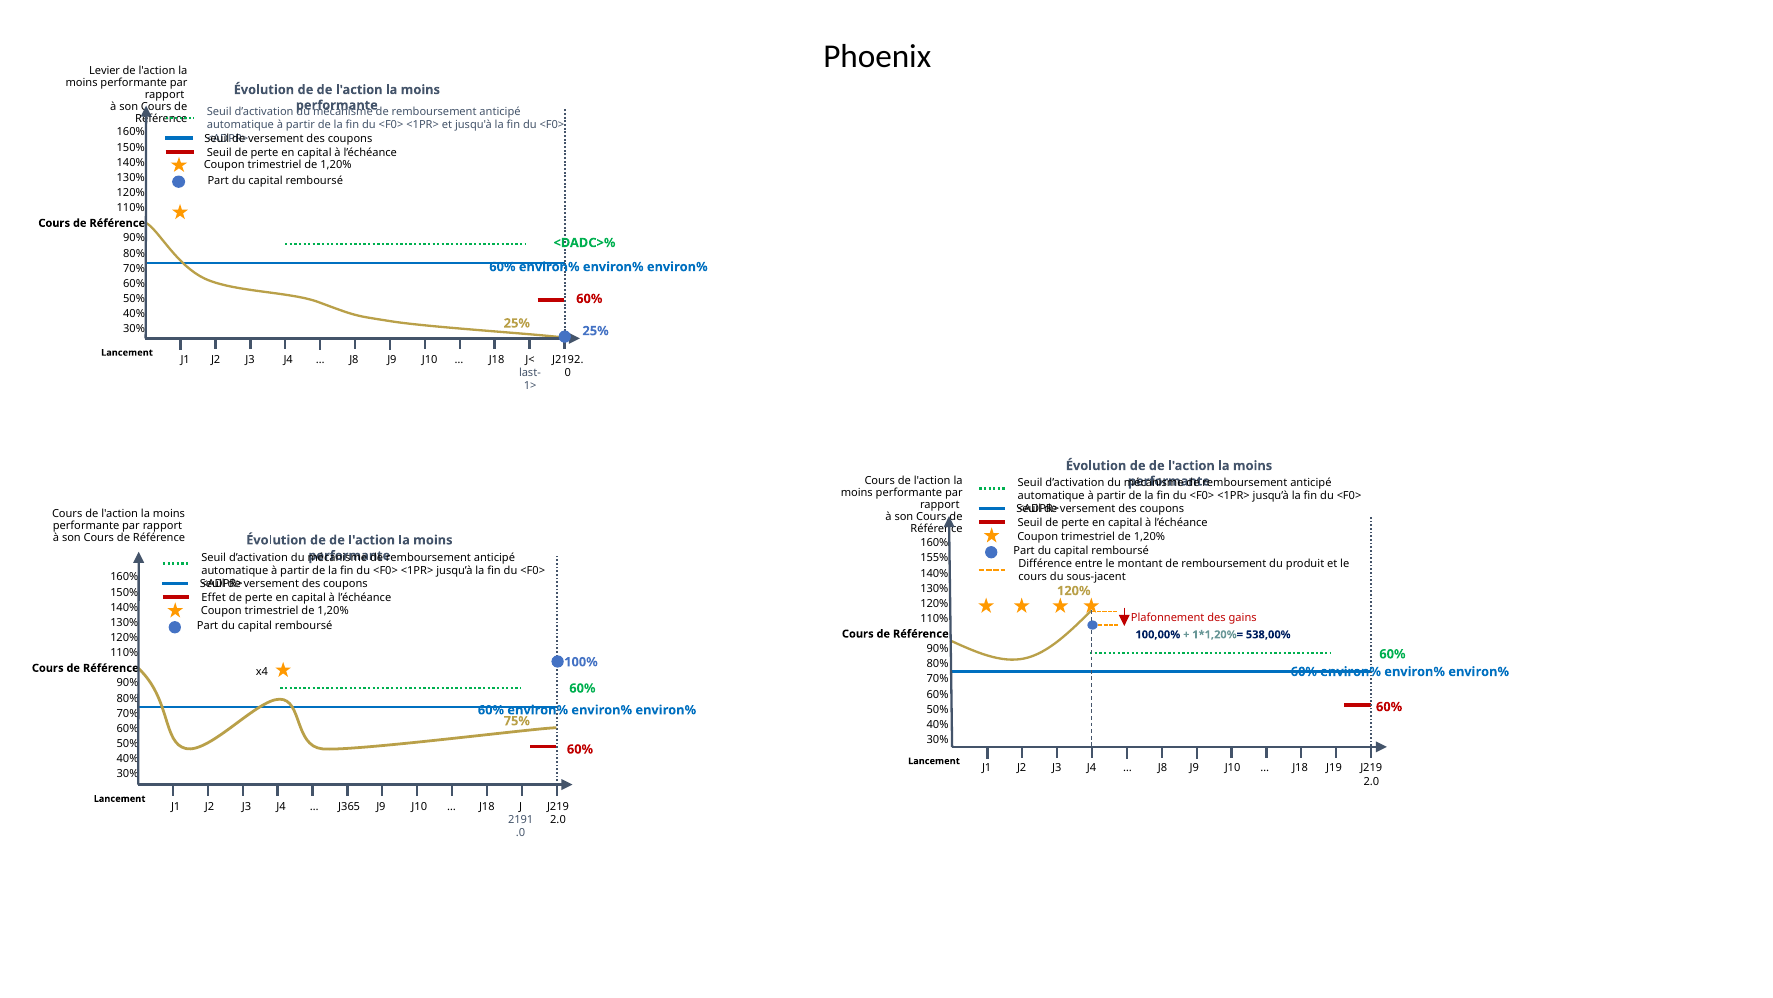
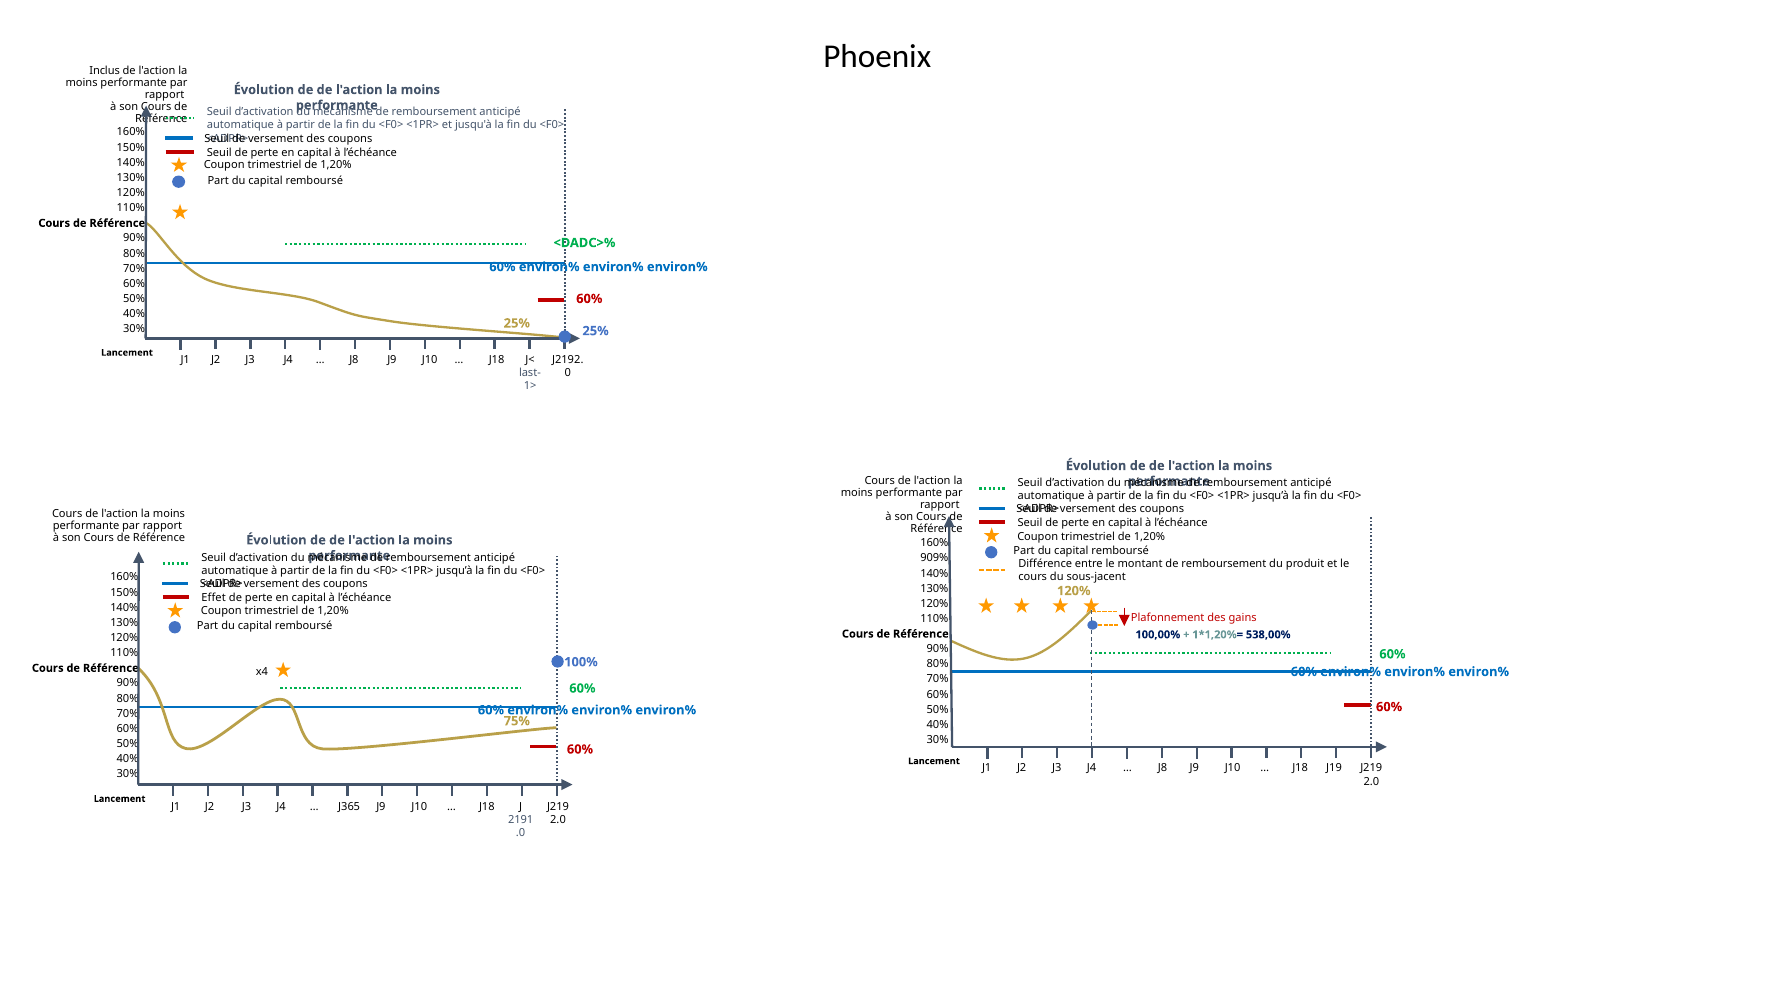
Levier: Levier -> Inclus
155%: 155% -> 909%
